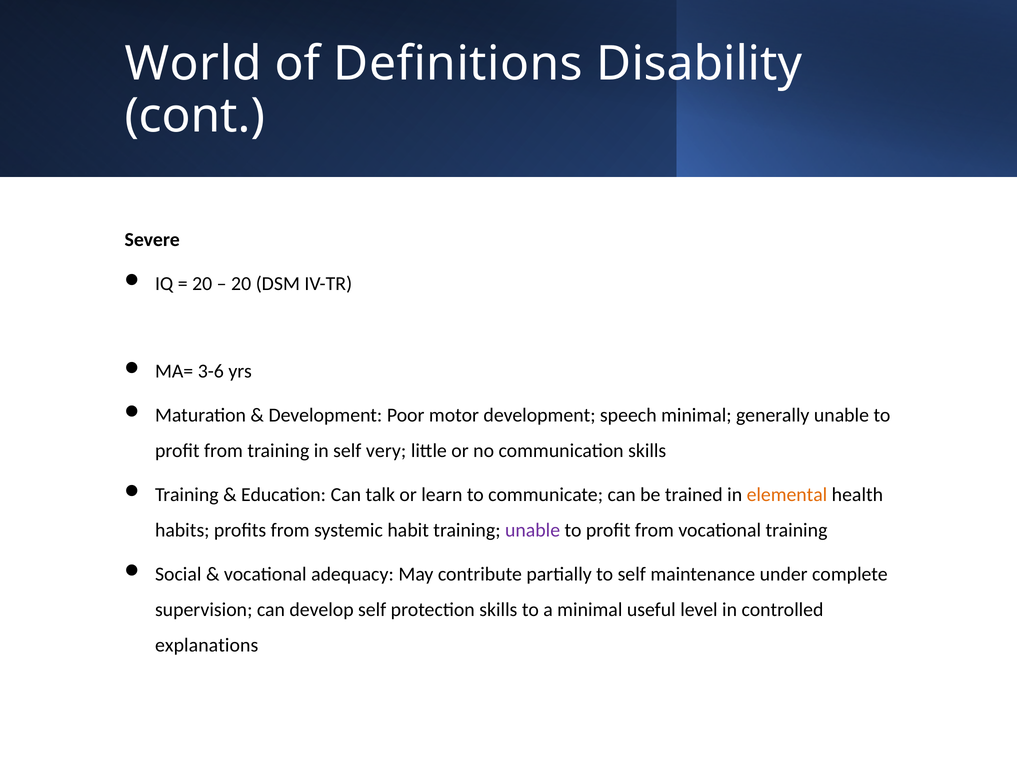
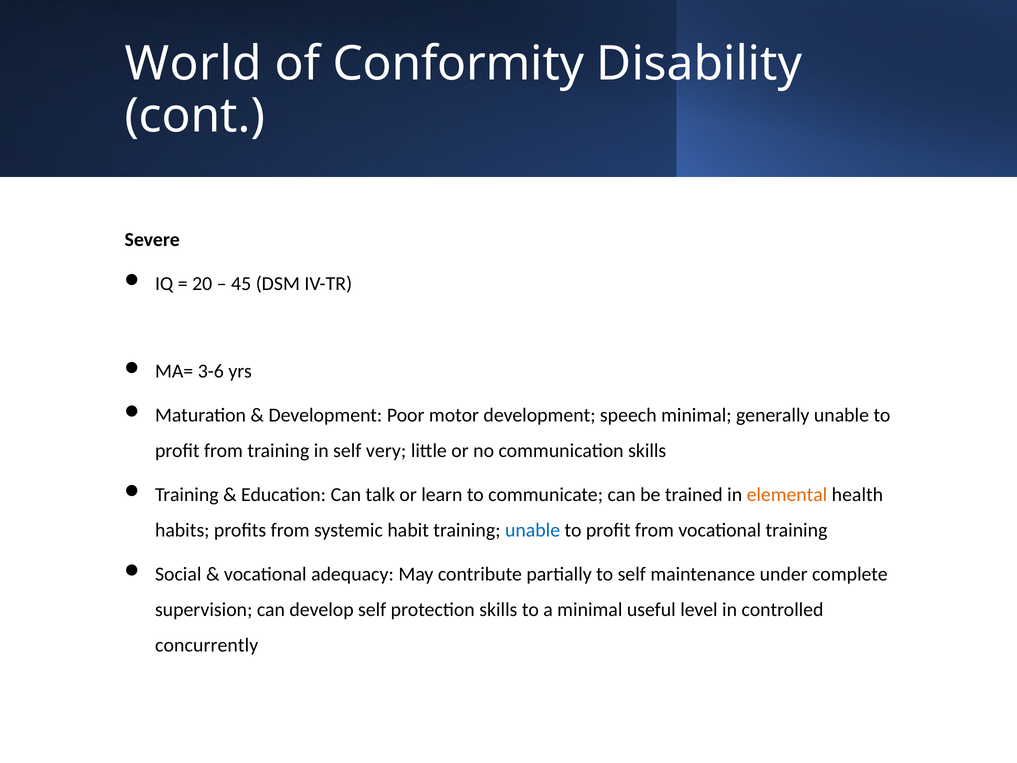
Definitions: Definitions -> Conformity
20 at (241, 284): 20 -> 45
unable at (533, 530) colour: purple -> blue
explanations: explanations -> concurrently
